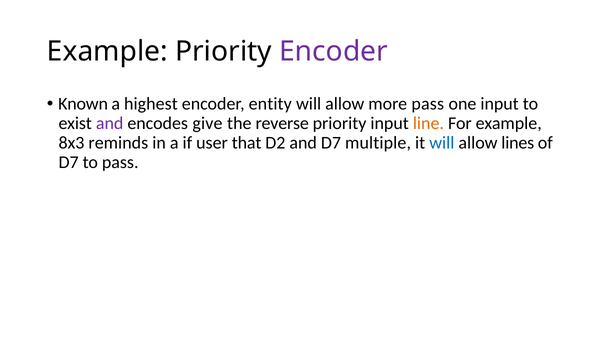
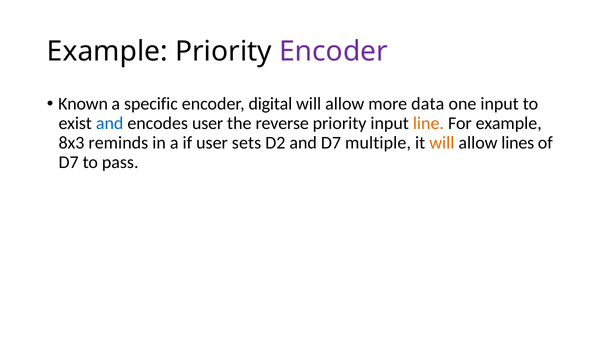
highest: highest -> specific
entity: entity -> digital
more pass: pass -> data
and at (110, 124) colour: purple -> blue
encodes give: give -> user
that: that -> sets
will at (442, 143) colour: blue -> orange
